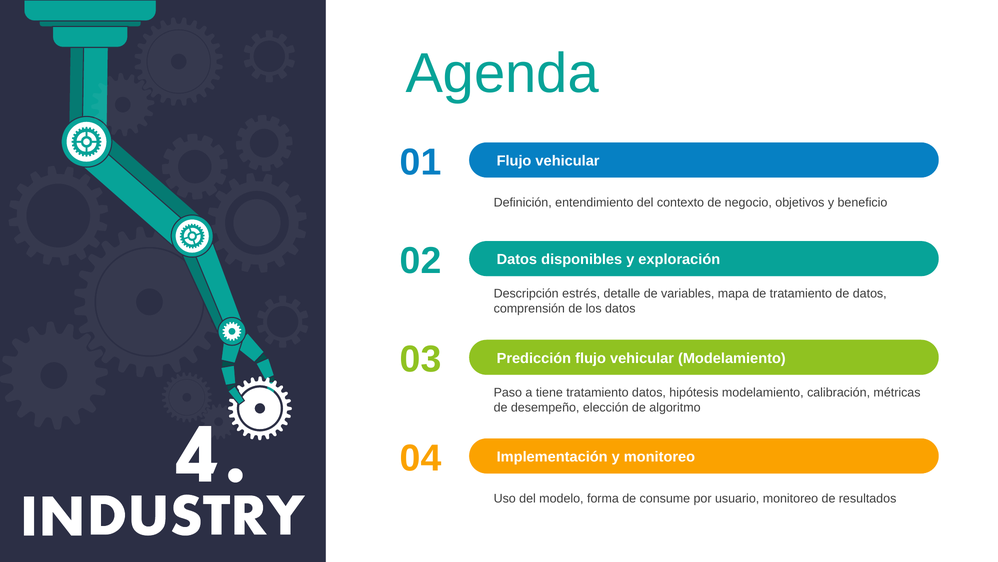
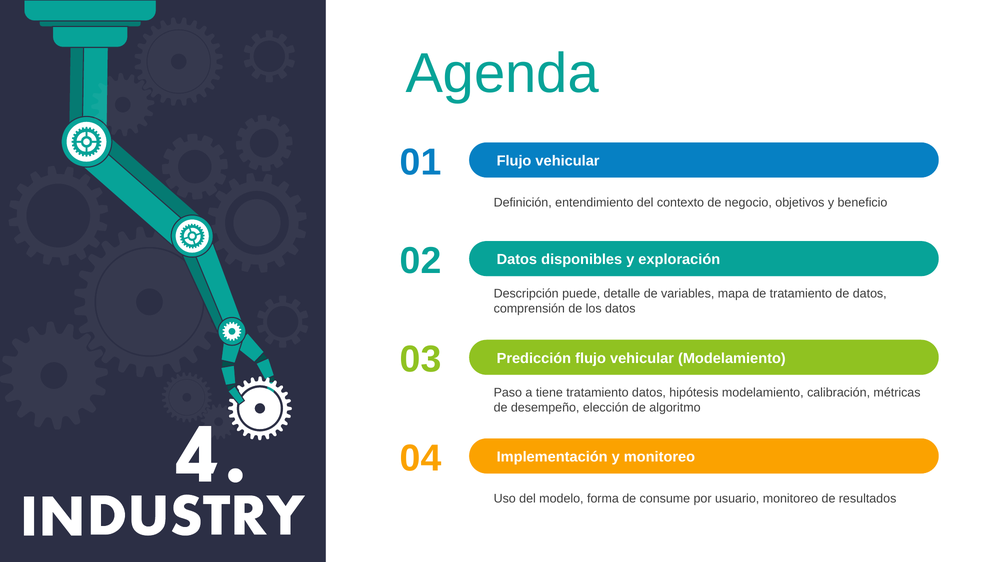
estrés: estrés -> puede
